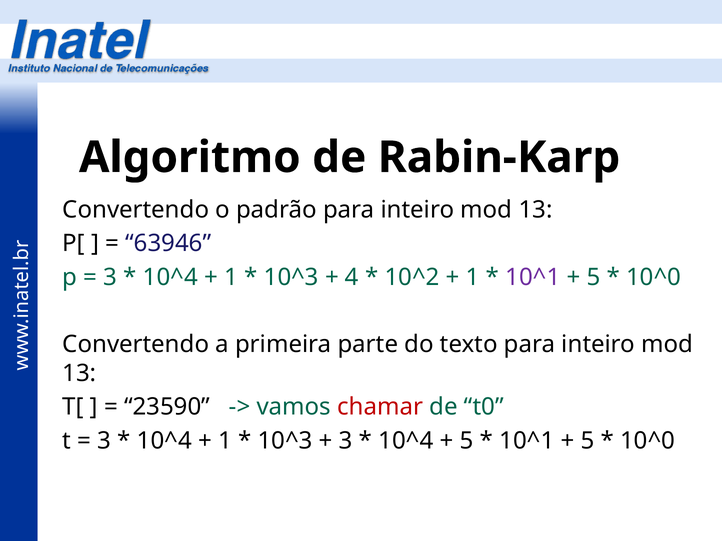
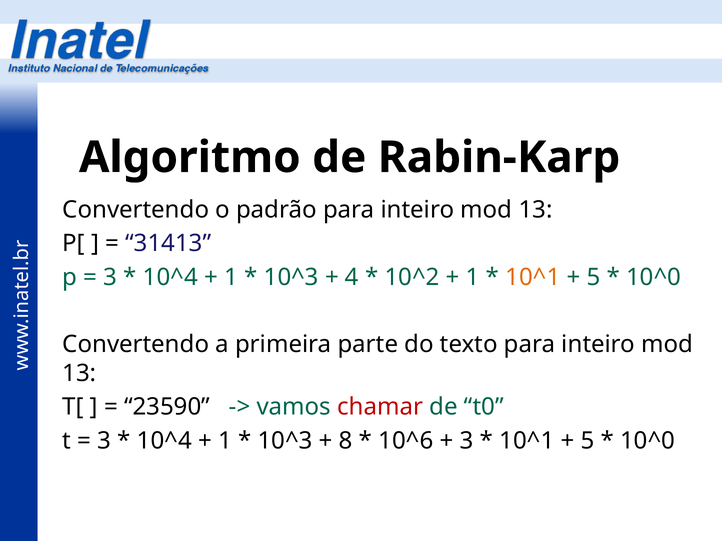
63946: 63946 -> 31413
10^1 at (533, 277) colour: purple -> orange
3 at (346, 441): 3 -> 8
10^4 at (406, 441): 10^4 -> 10^6
5 at (467, 441): 5 -> 3
